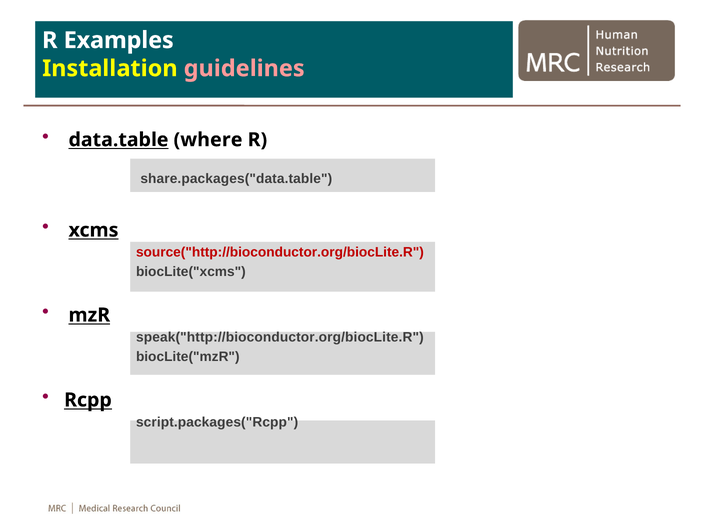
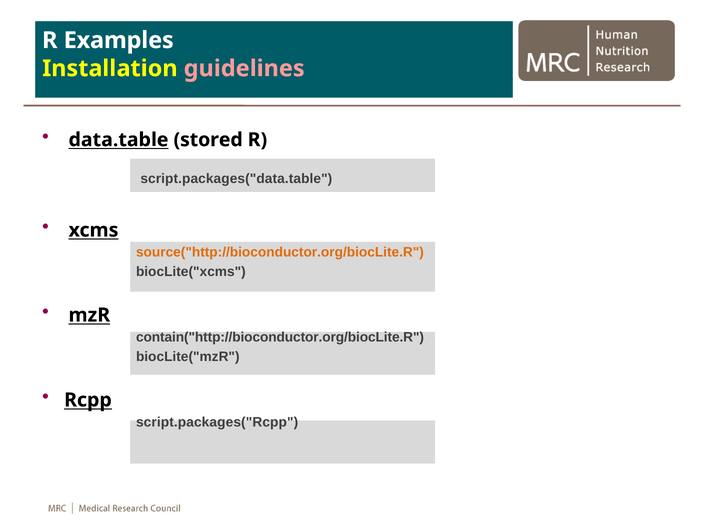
where: where -> stored
share.packages("data.table: share.packages("data.table -> script.packages("data.table
source("http://bioconductor.org/biocLite.R colour: red -> orange
speak("http://bioconductor.org/biocLite.R: speak("http://bioconductor.org/biocLite.R -> contain("http://bioconductor.org/biocLite.R
